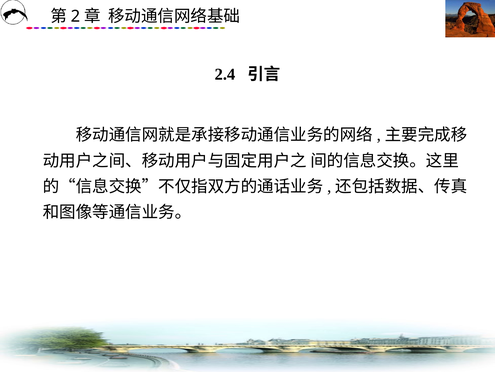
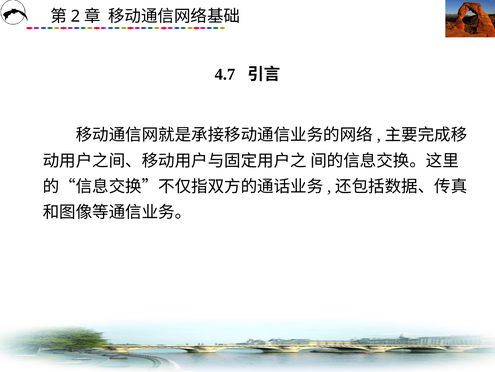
2.4: 2.4 -> 4.7
